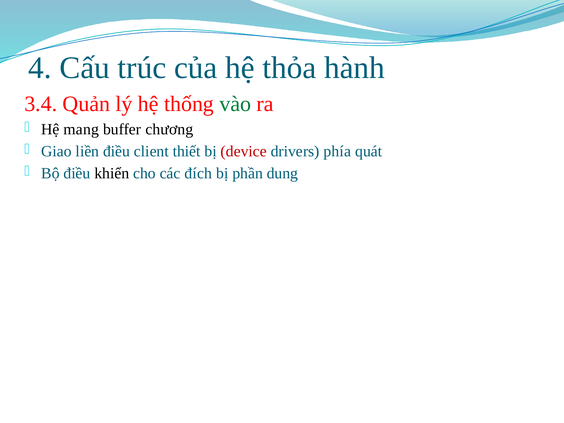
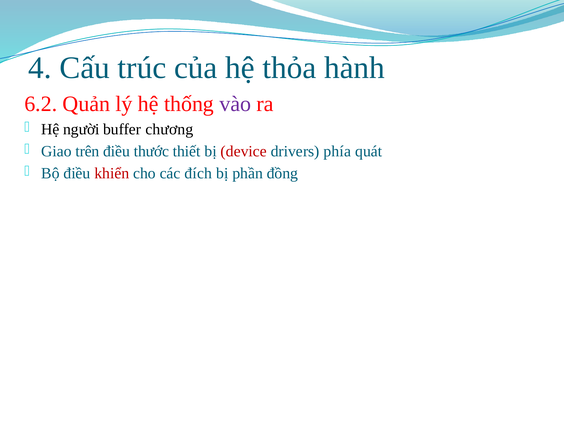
3.4: 3.4 -> 6.2
vào colour: green -> purple
mang: mang -> người
liền: liền -> trên
client: client -> thước
khiển colour: black -> red
dung: dung -> đồng
